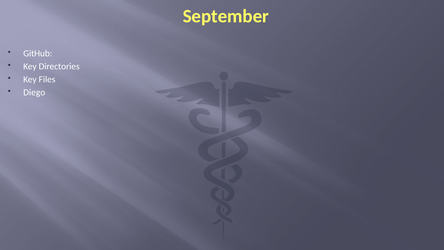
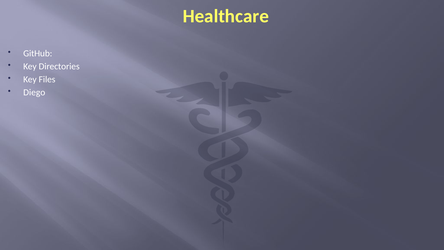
September: September -> Healthcare
